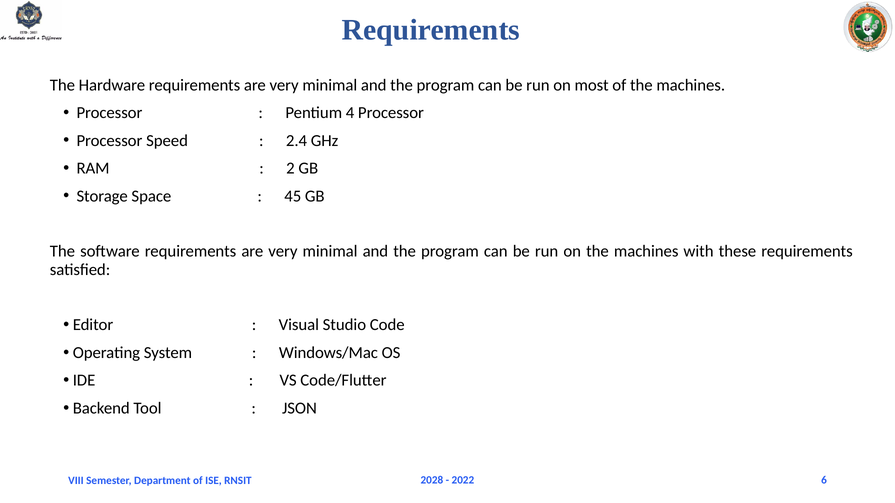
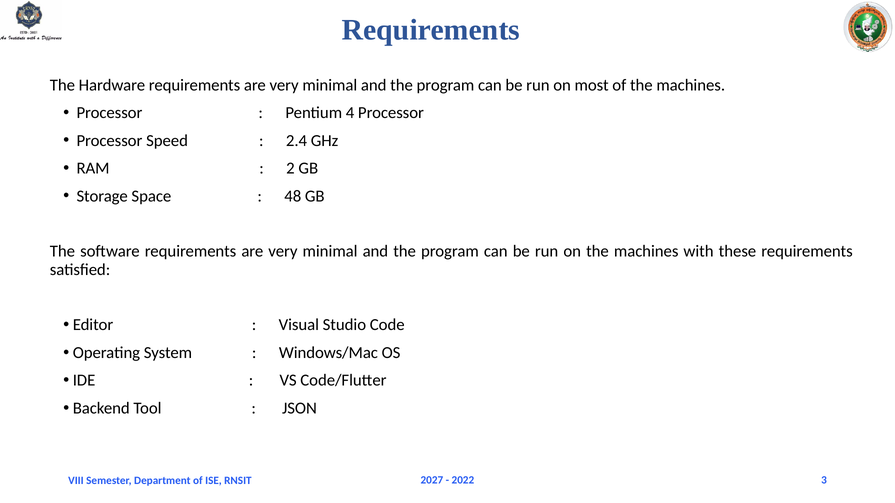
45: 45 -> 48
2028: 2028 -> 2027
6: 6 -> 3
